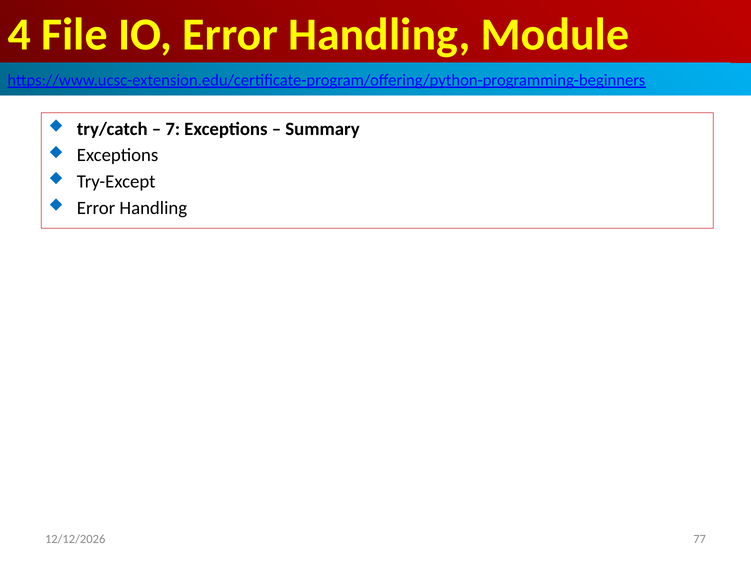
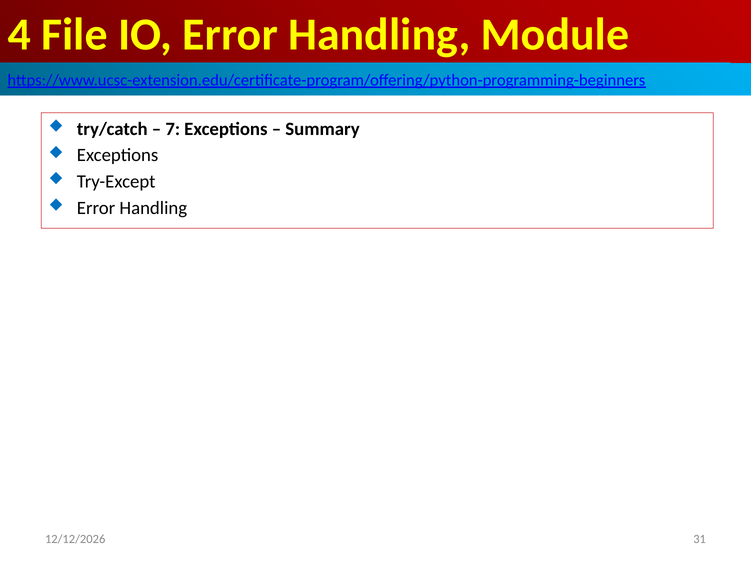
77: 77 -> 31
